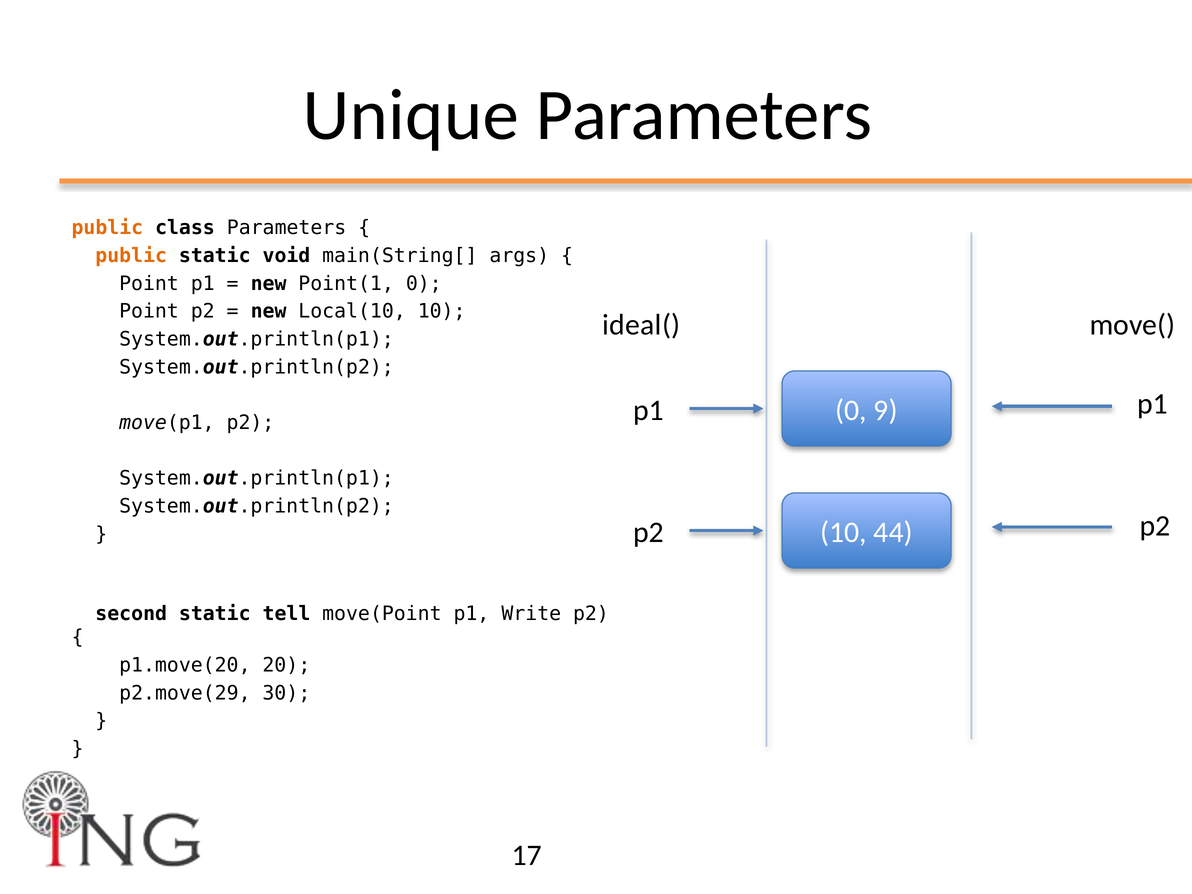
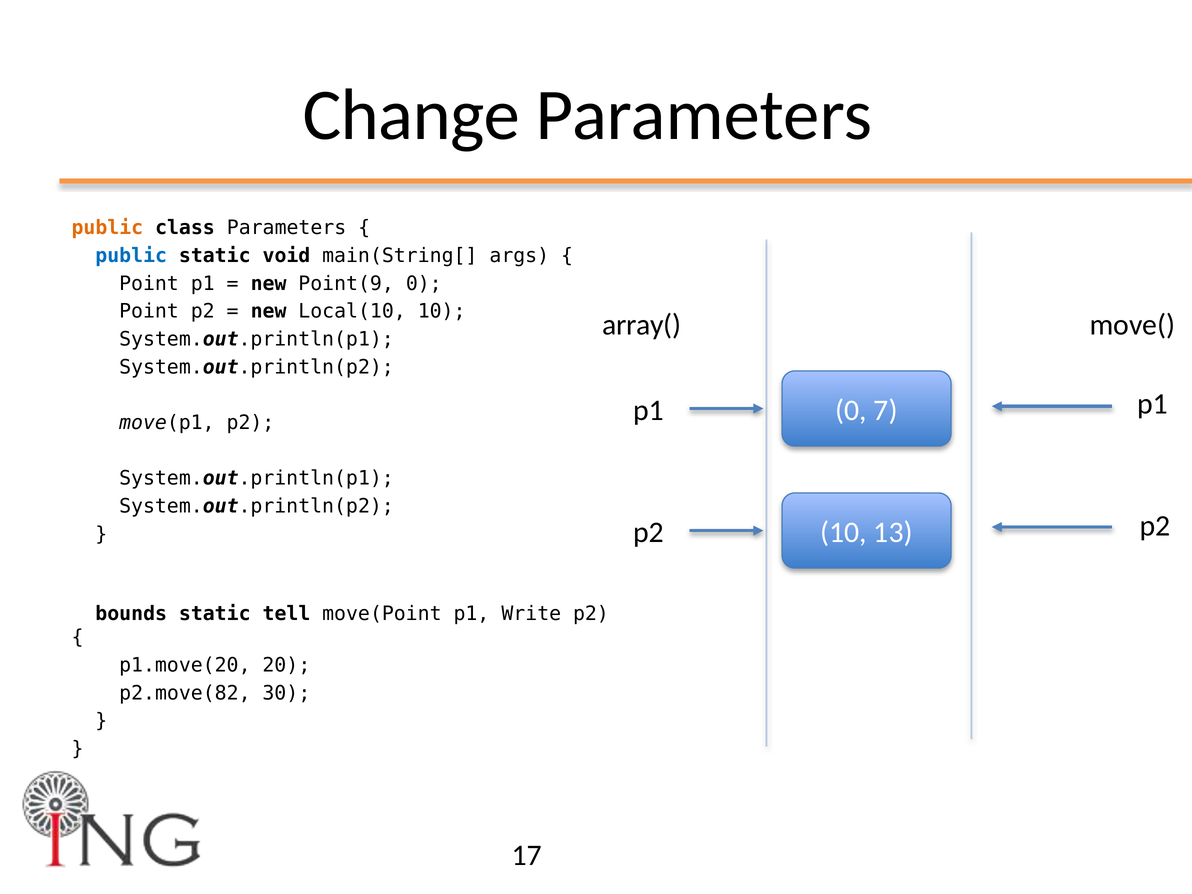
Unique: Unique -> Change
public at (131, 256) colour: orange -> blue
Point(1: Point(1 -> Point(9
ideal(: ideal( -> array(
9: 9 -> 7
44: 44 -> 13
second: second -> bounds
p2.move(29: p2.move(29 -> p2.move(82
